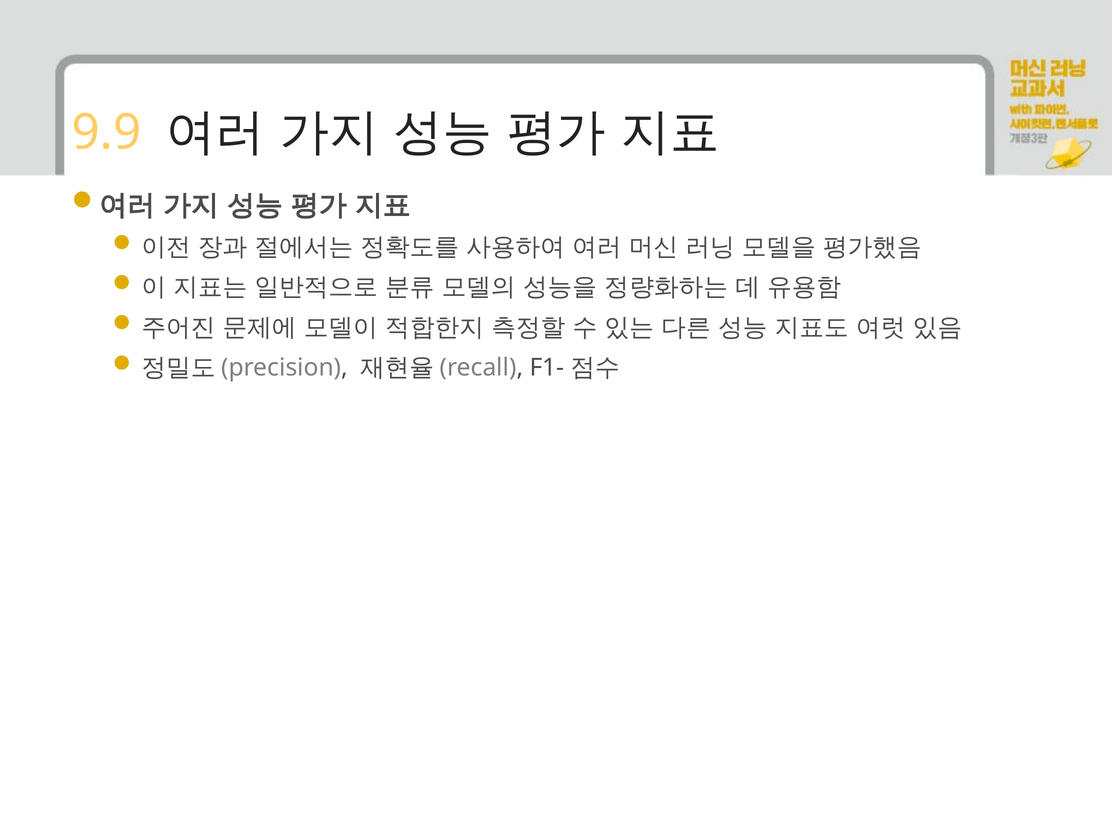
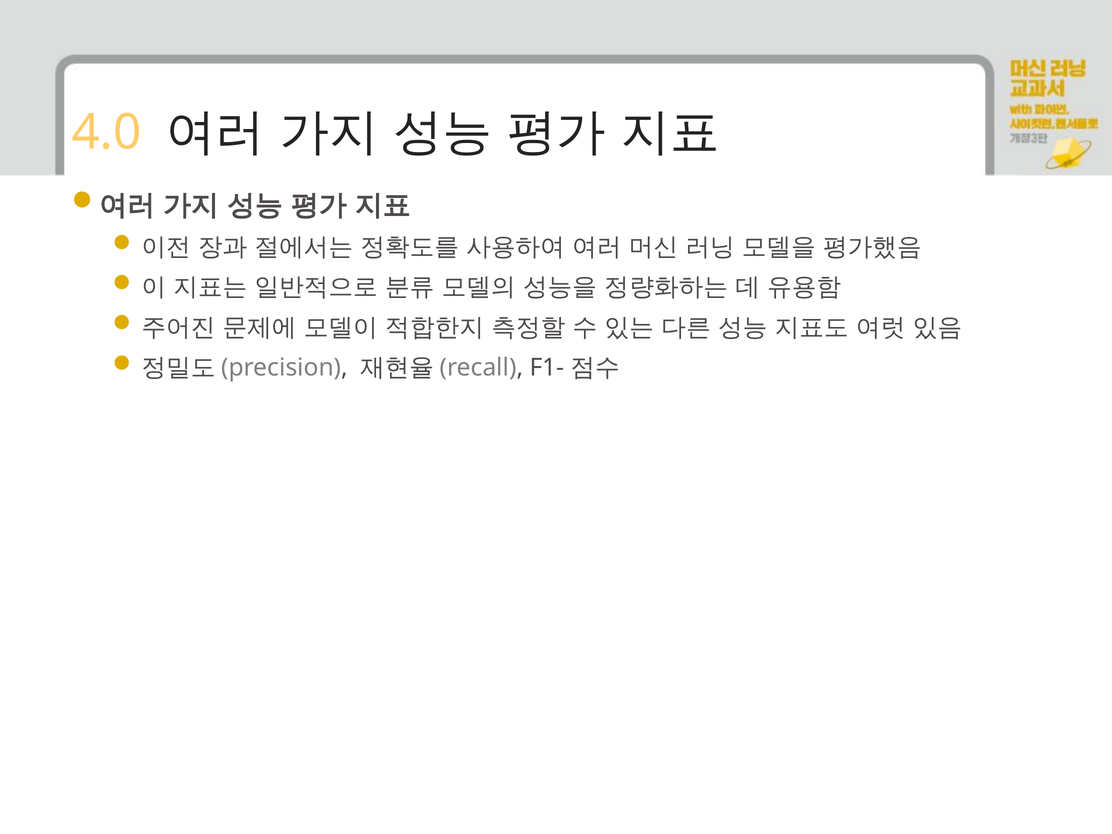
9.9: 9.9 -> 4.0
